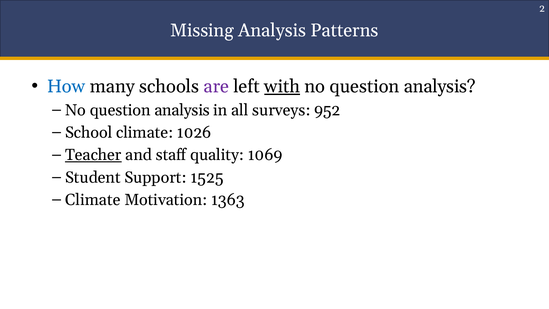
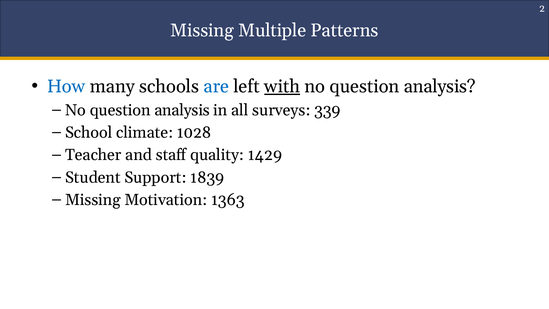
Missing Analysis: Analysis -> Multiple
are colour: purple -> blue
952: 952 -> 339
1026: 1026 -> 1028
Teacher underline: present -> none
1069: 1069 -> 1429
1525: 1525 -> 1839
Climate at (93, 200): Climate -> Missing
